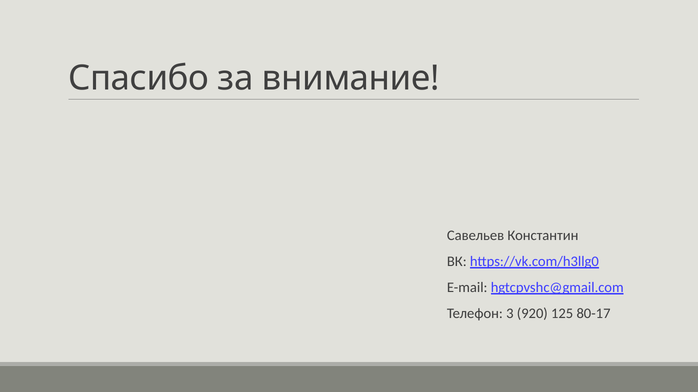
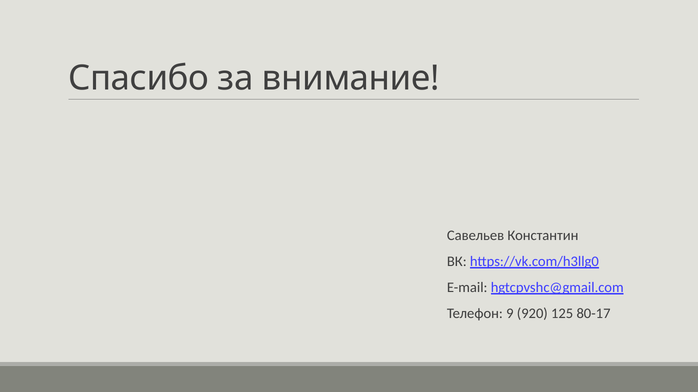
3: 3 -> 9
